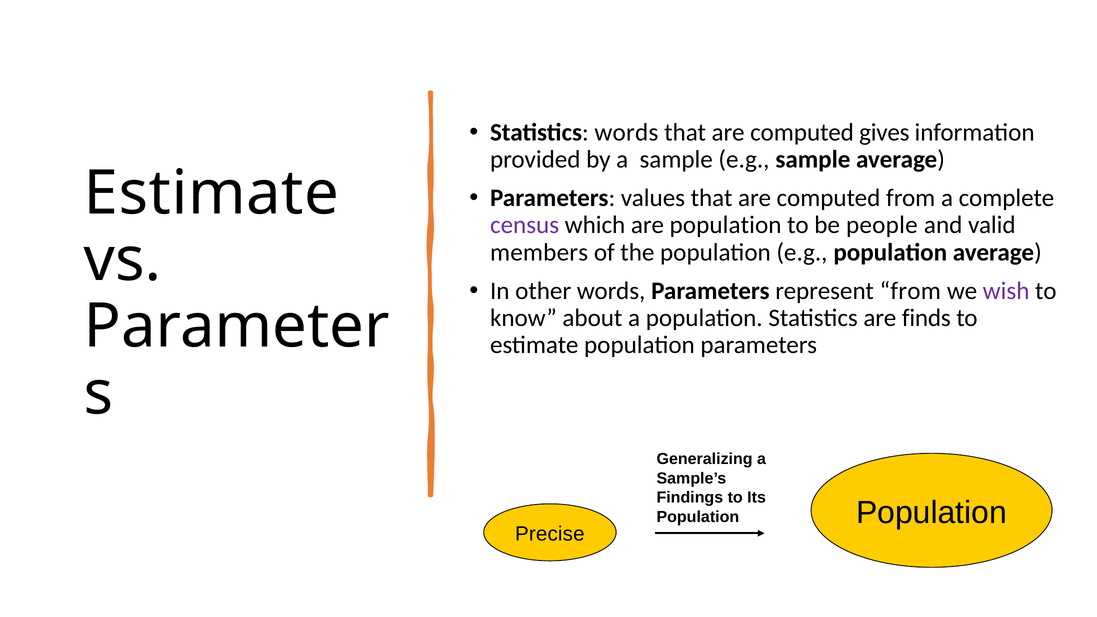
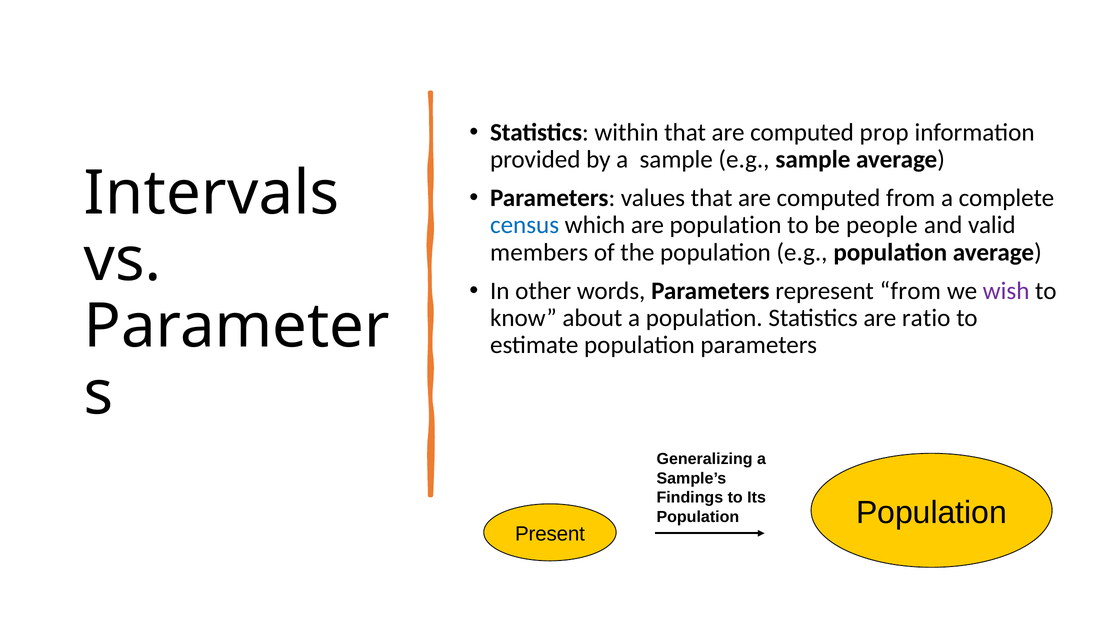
Statistics words: words -> within
gives: gives -> prop
Estimate at (212, 193): Estimate -> Intervals
census colour: purple -> blue
finds: finds -> ratio
Precise: Precise -> Present
